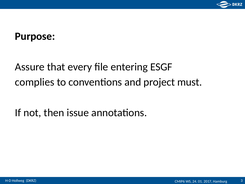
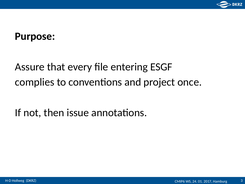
must: must -> once
